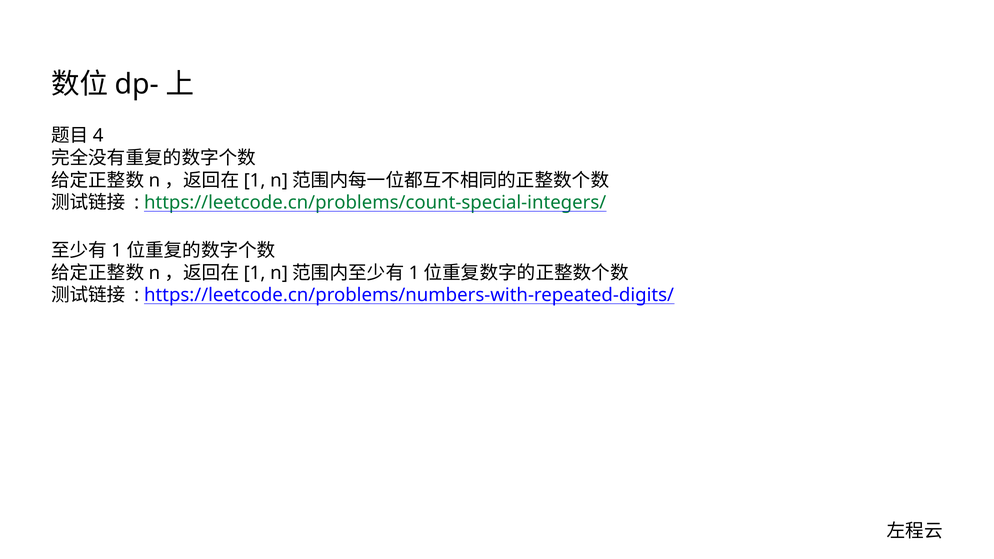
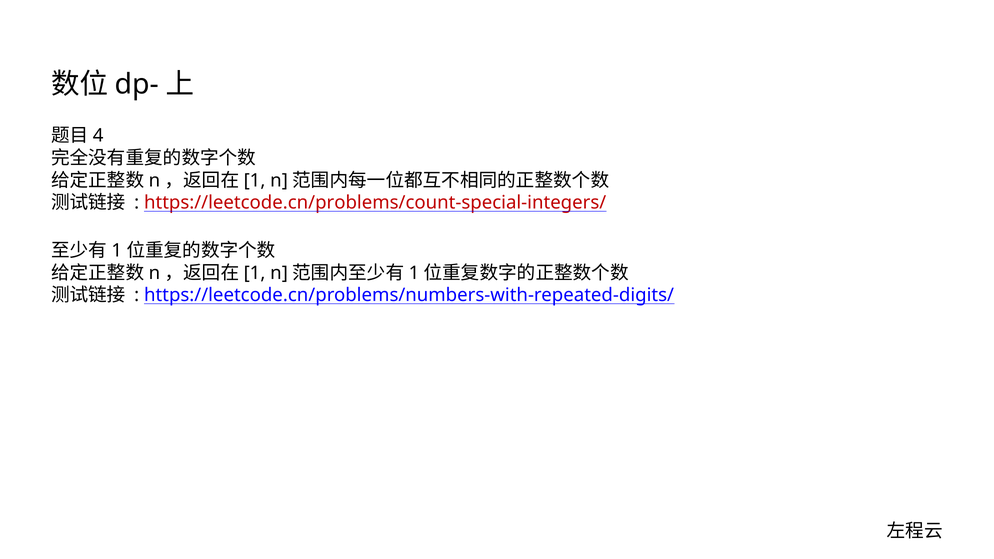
https://leetcode.cn/problems/count-special-integers/ colour: green -> red
